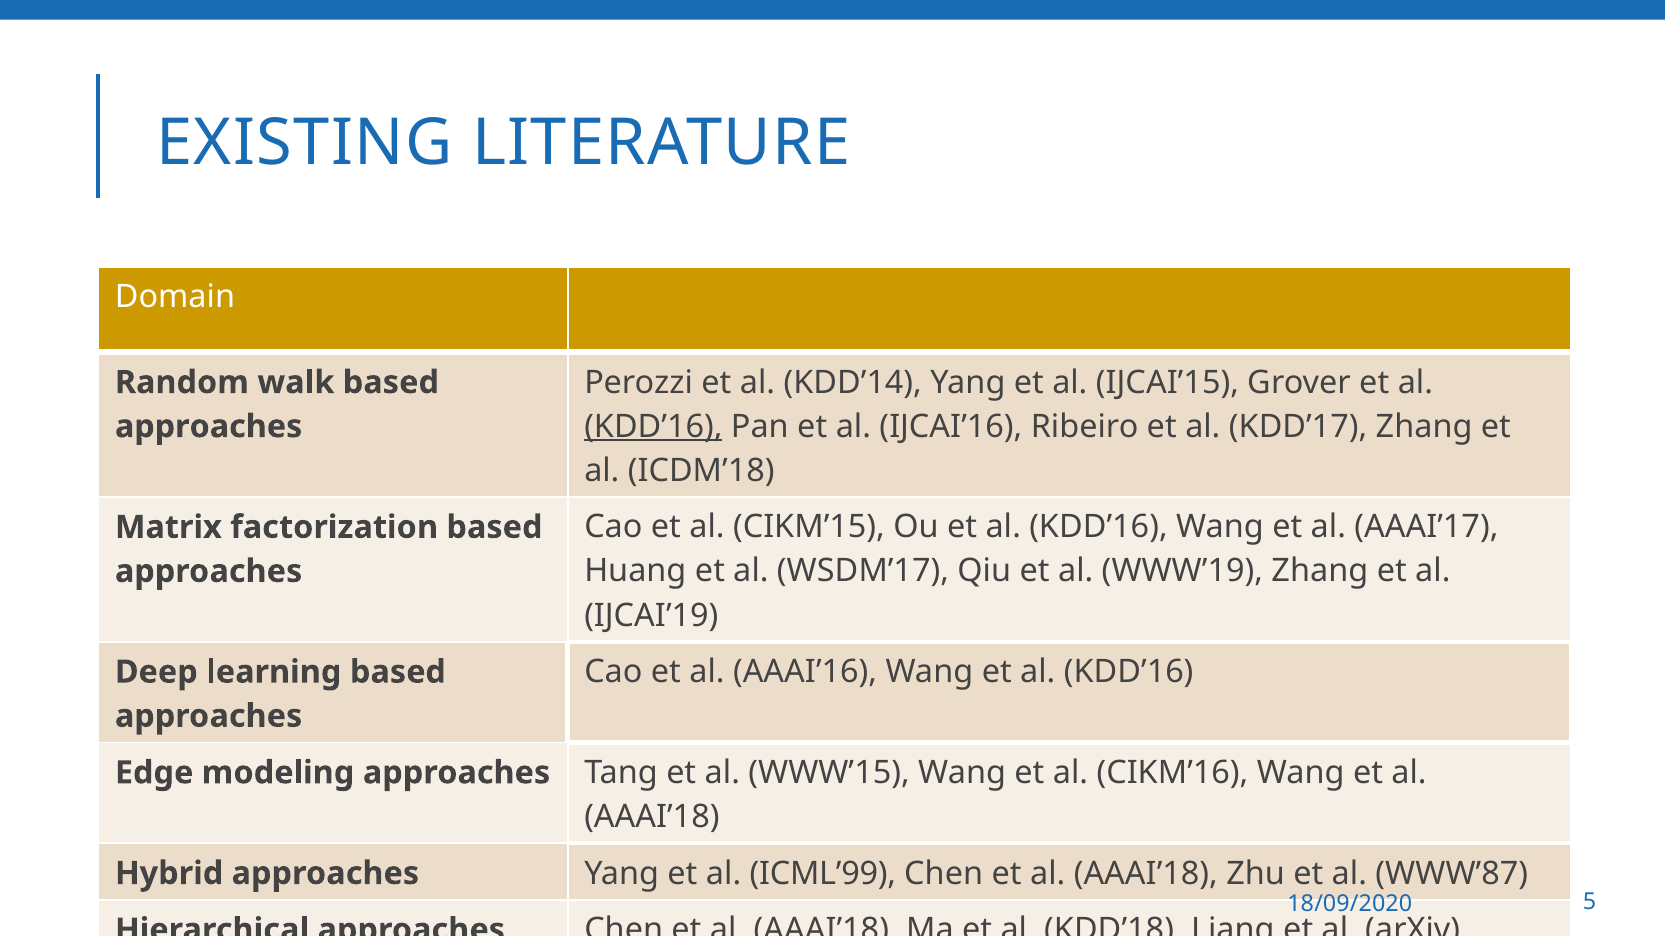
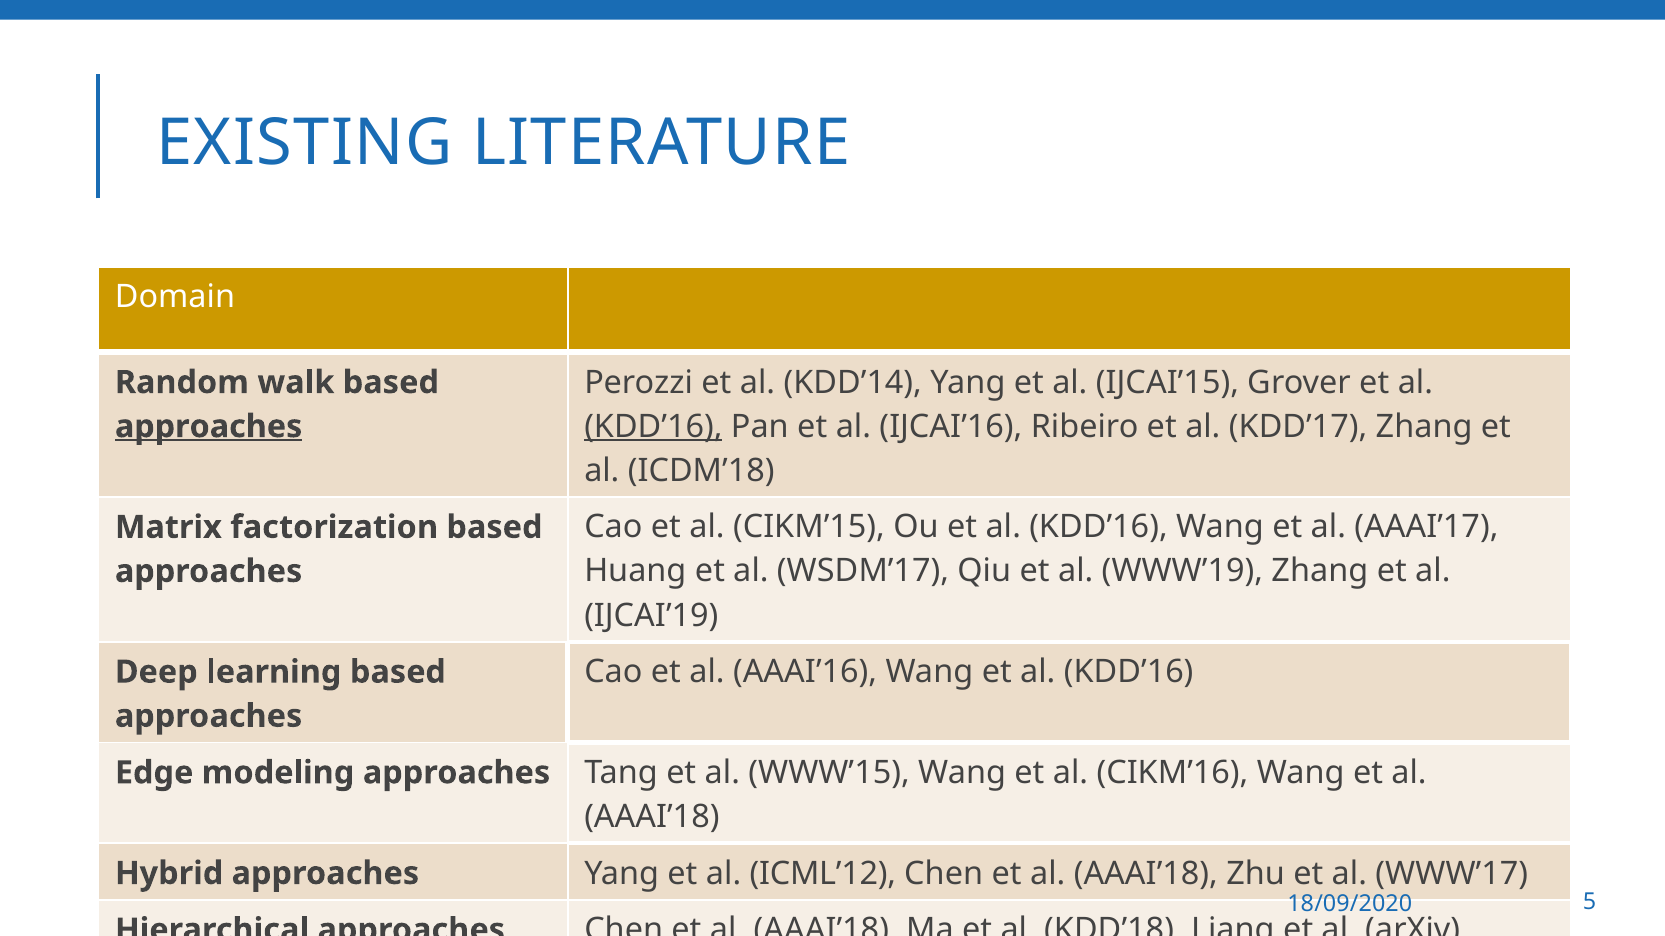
approaches at (209, 427) underline: none -> present
ICML’99: ICML’99 -> ICML’12
WWW’87: WWW’87 -> WWW’17
